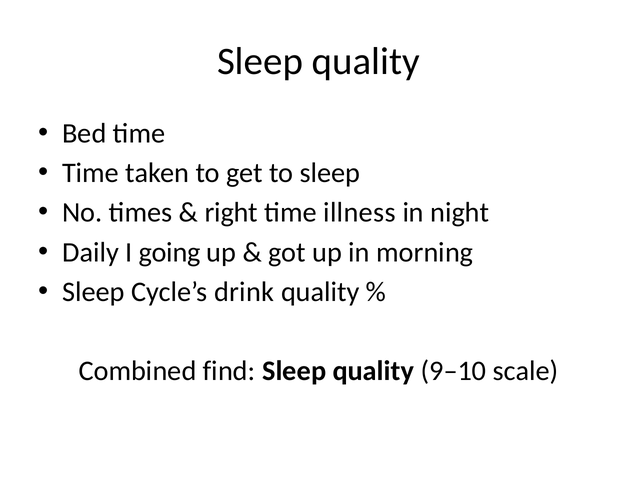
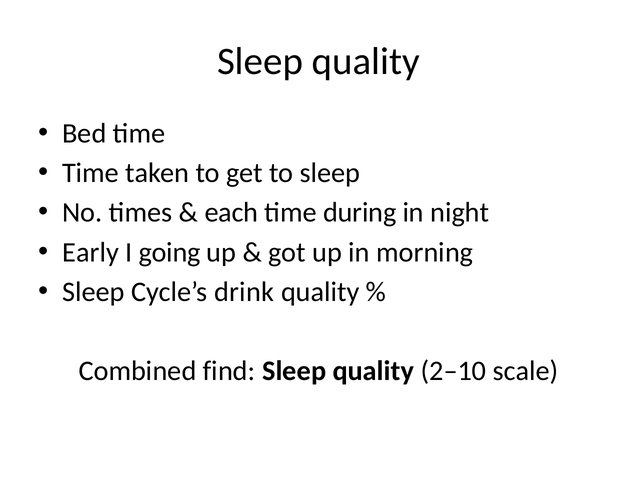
right: right -> each
illness: illness -> during
Daily: Daily -> Early
9–10: 9–10 -> 2–10
